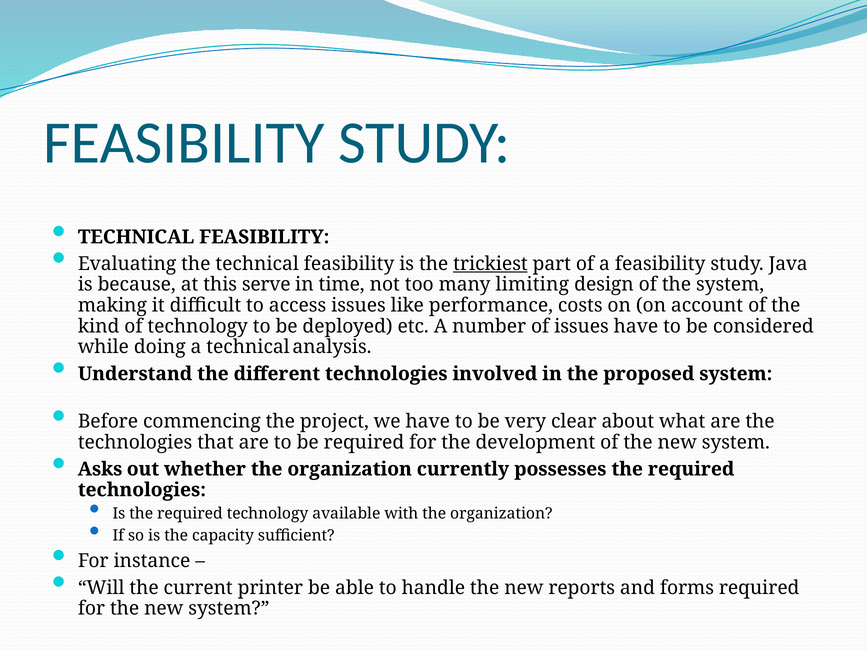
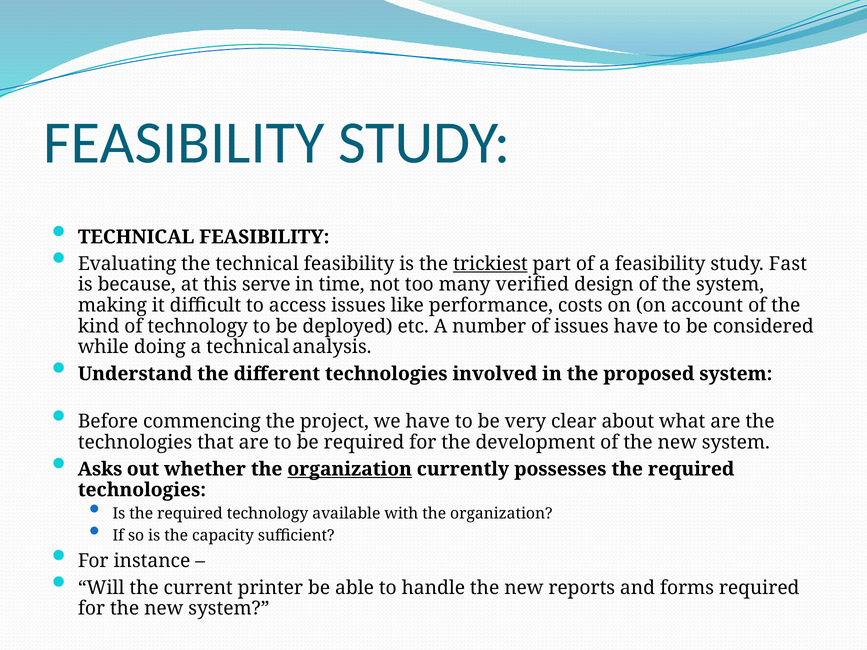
Java: Java -> Fast
limiting: limiting -> verified
organization at (350, 469) underline: none -> present
